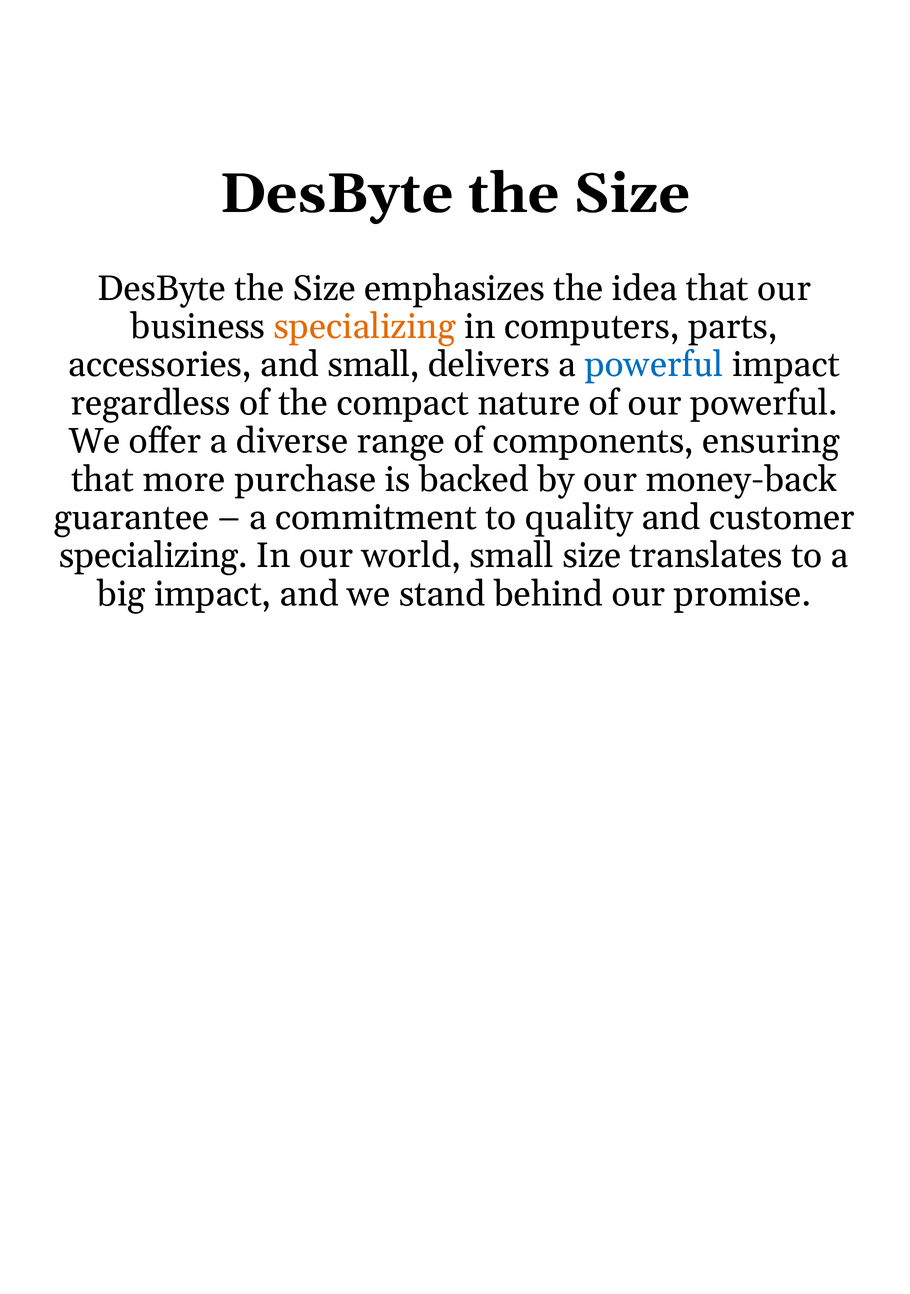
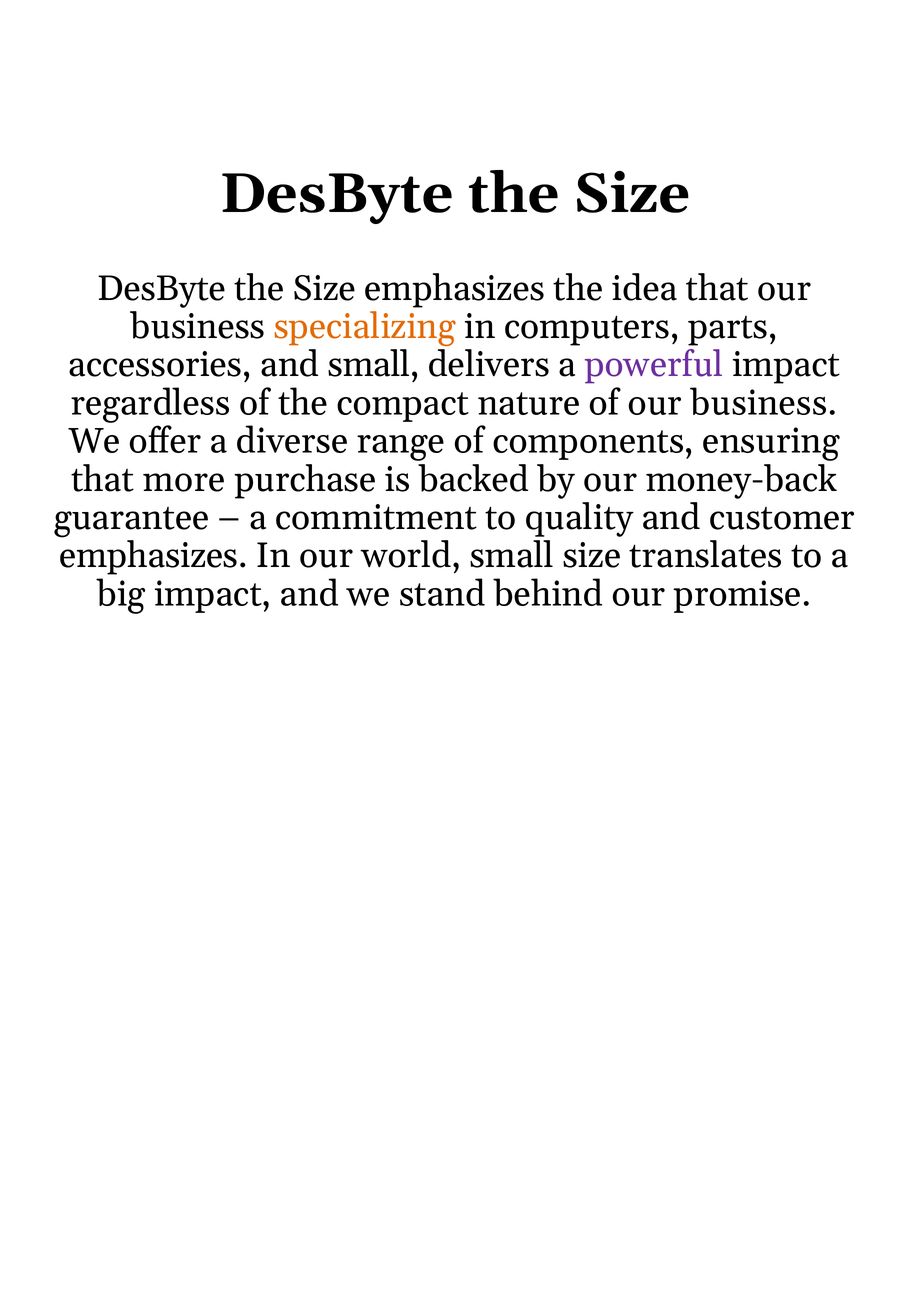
powerful at (654, 365) colour: blue -> purple
of our powerful: powerful -> business
specializing at (153, 556): specializing -> emphasizes
